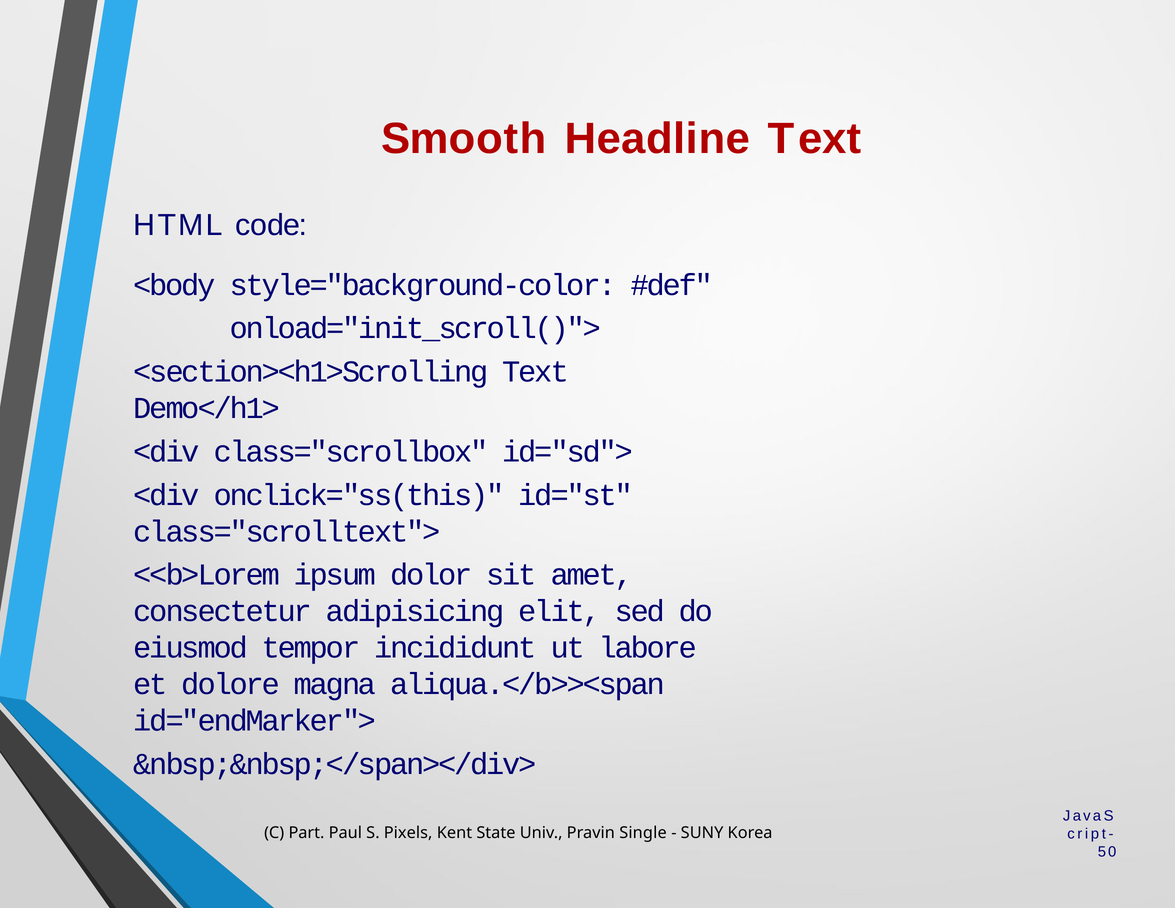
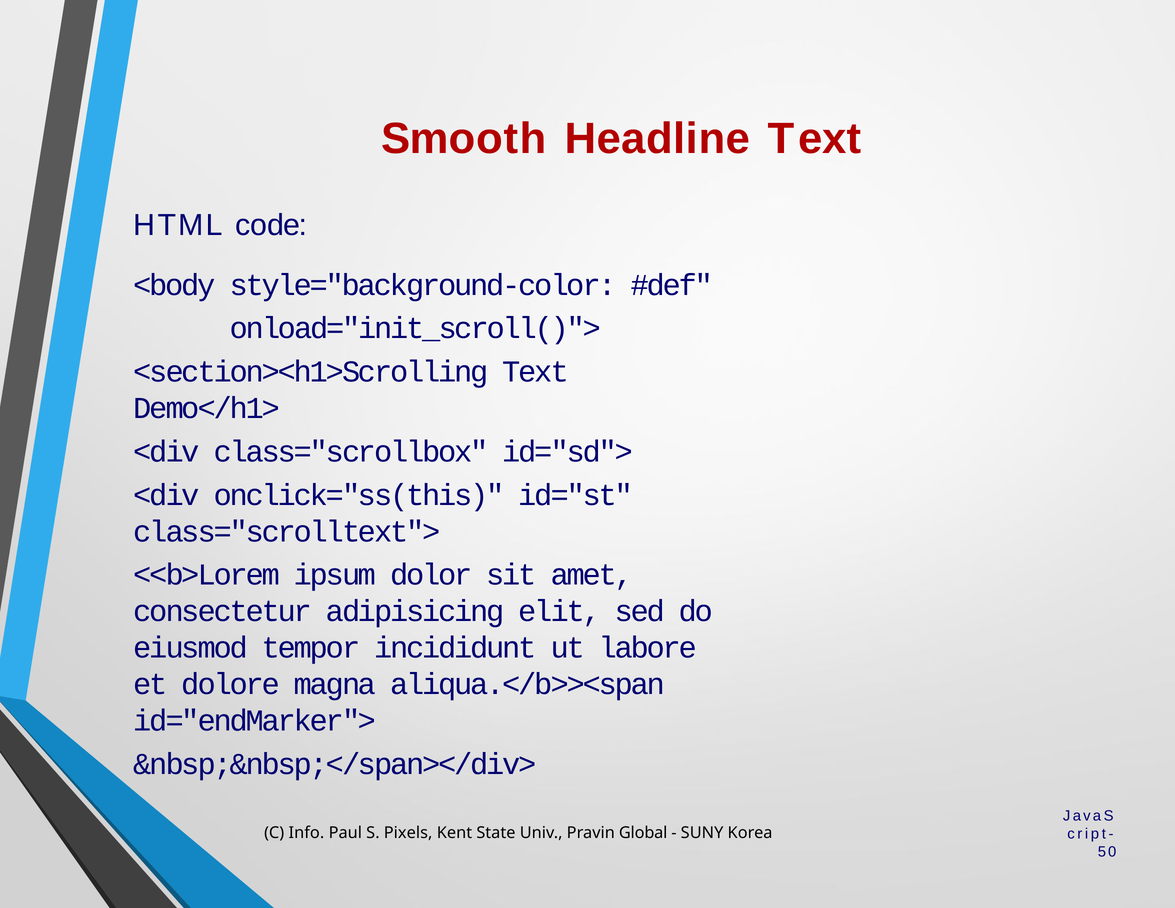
Part: Part -> Info
Single: Single -> Global
